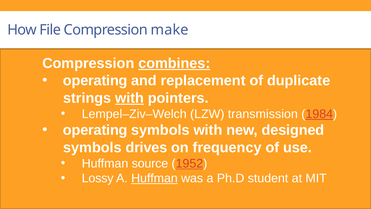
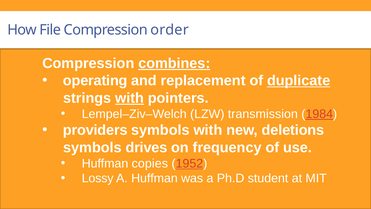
make: make -> order
duplicate underline: none -> present
operating at (95, 130): operating -> providers
designed: designed -> deletions
source: source -> copies
Huffman at (154, 178) underline: present -> none
